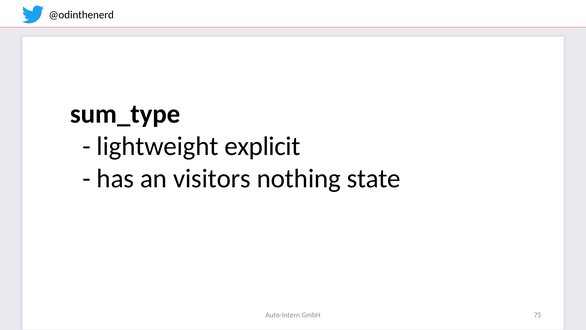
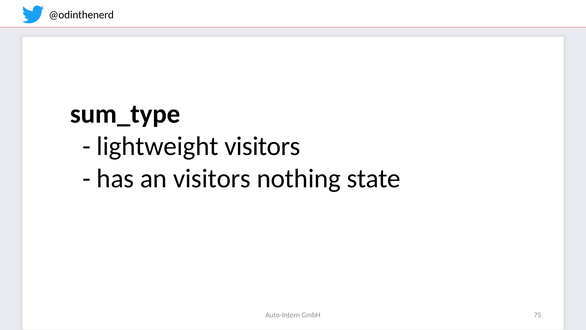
lightweight explicit: explicit -> visitors
